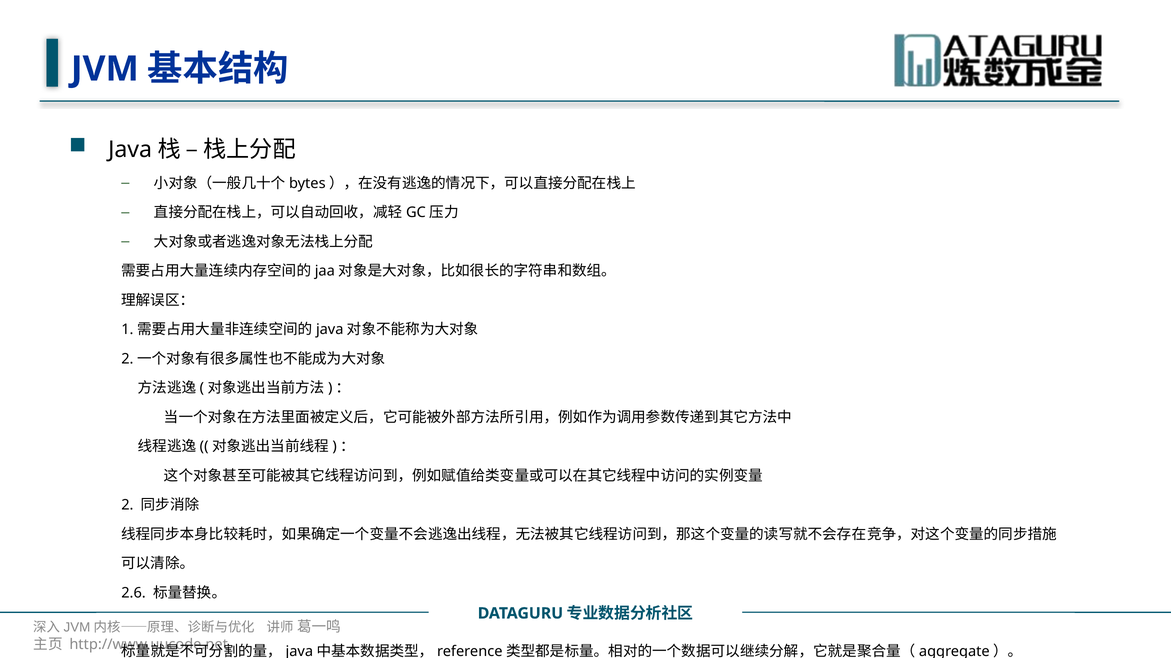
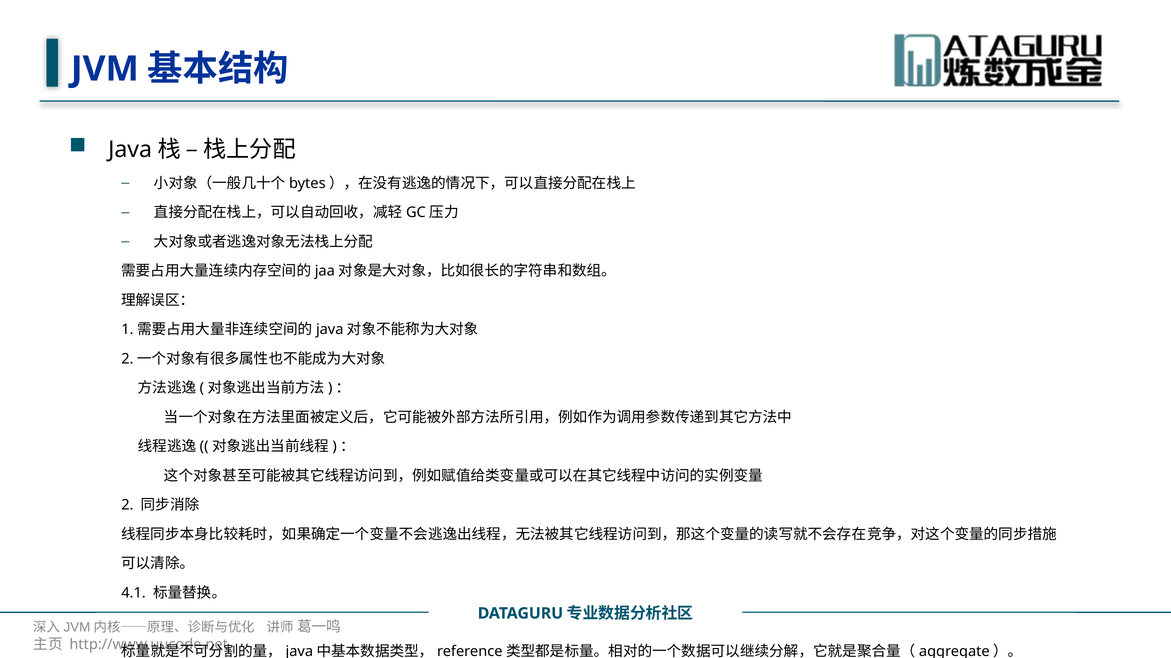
2.6: 2.6 -> 4.1
